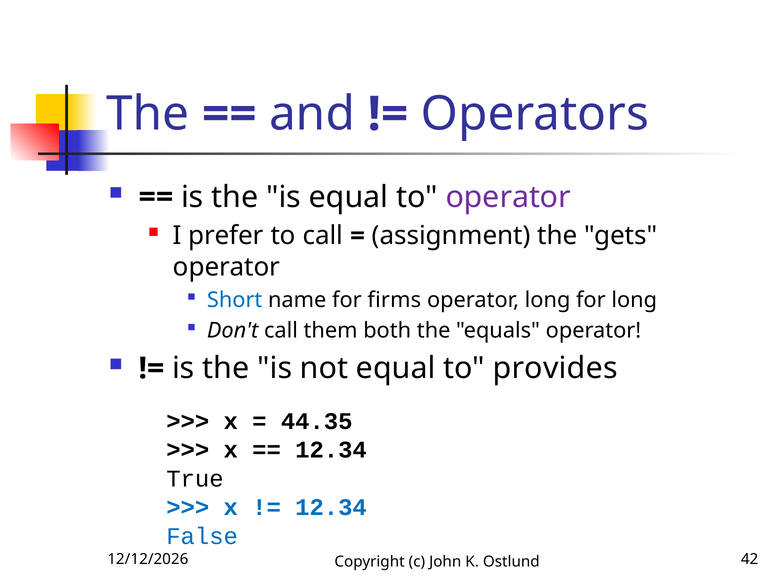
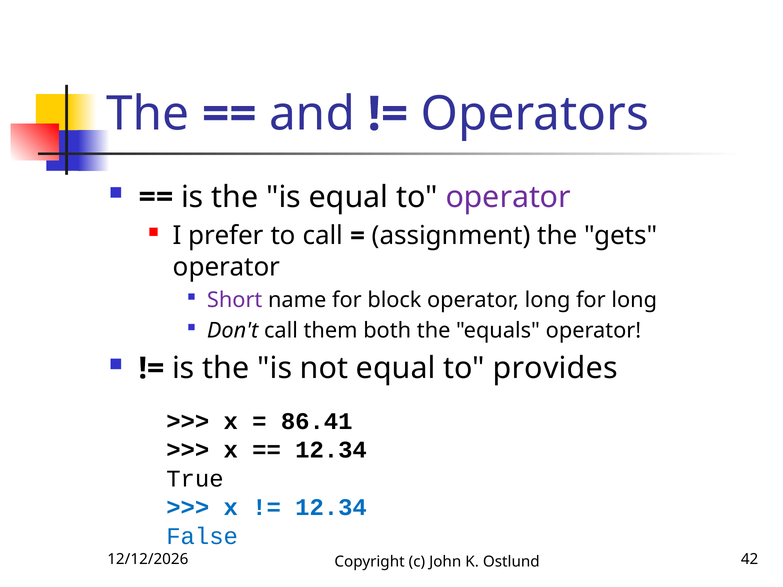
Short colour: blue -> purple
firms: firms -> block
44.35: 44.35 -> 86.41
